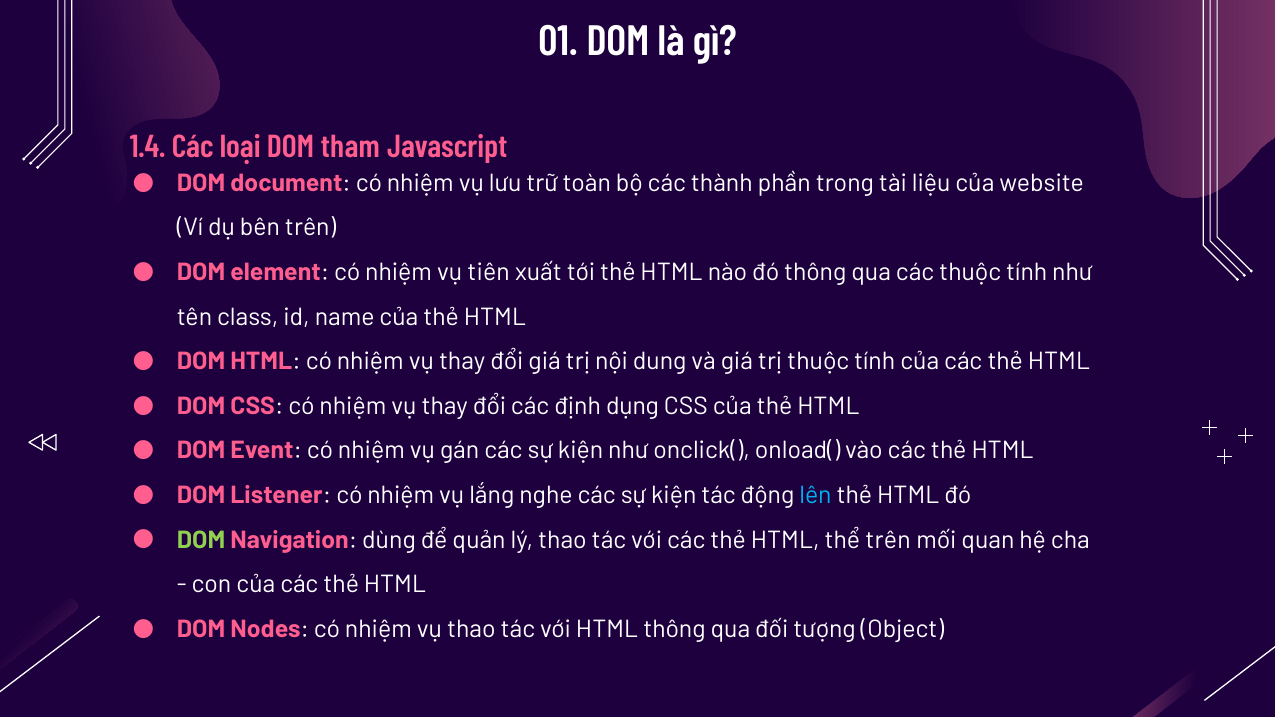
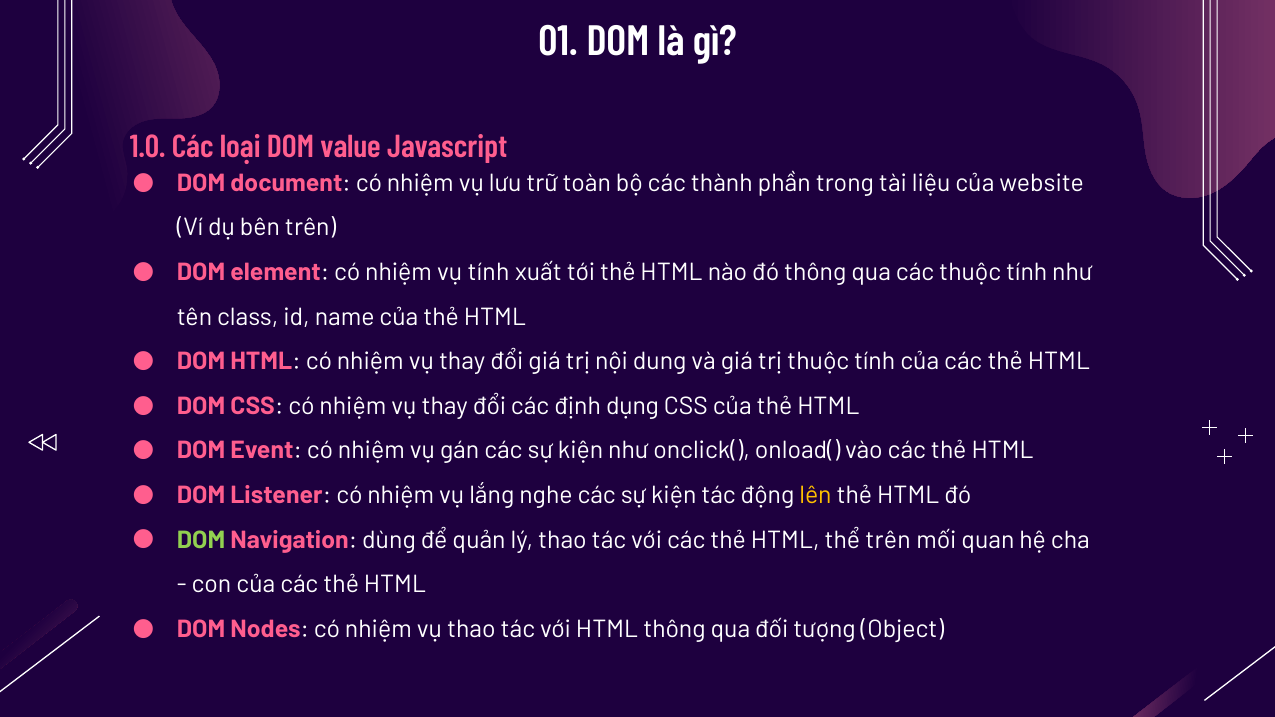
1.4: 1.4 -> 1.0
tham: tham -> value
vụ tiên: tiên -> tính
lên colour: light blue -> yellow
